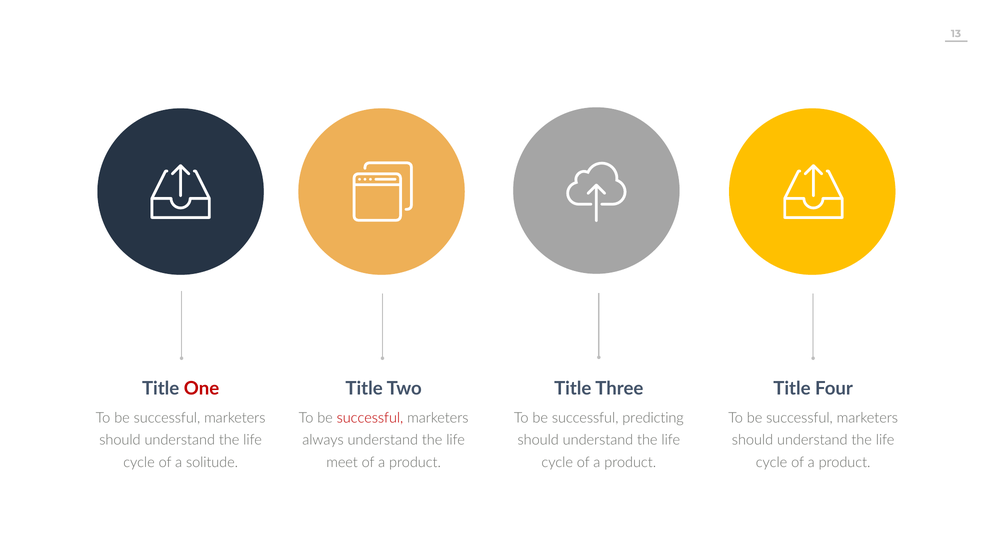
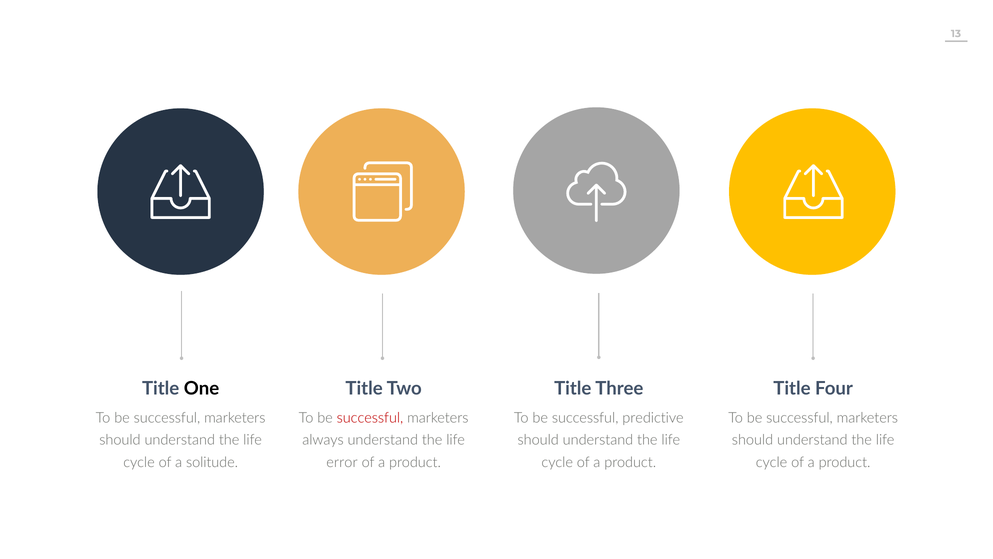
One colour: red -> black
predicting: predicting -> predictive
meet: meet -> error
